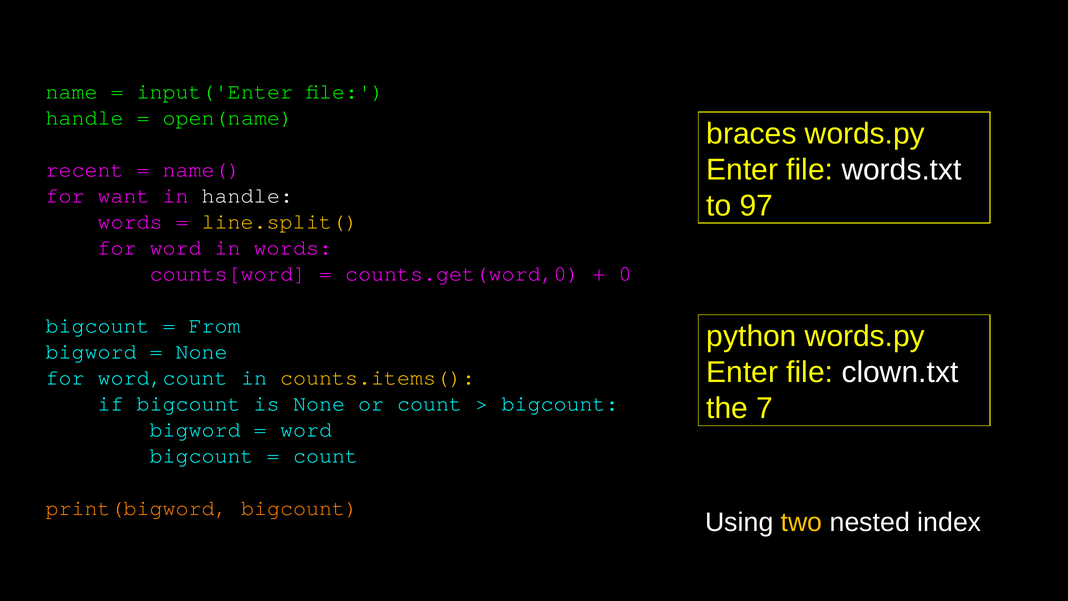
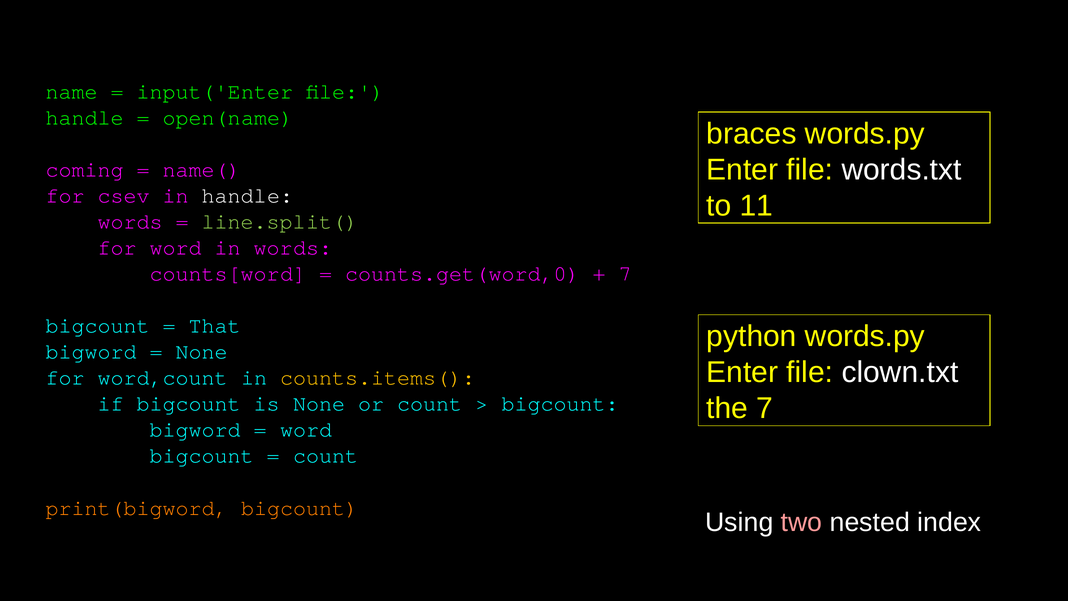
recent: recent -> coming
want: want -> csev
97: 97 -> 11
line.split( colour: yellow -> light green
0 at (625, 274): 0 -> 7
From: From -> That
two colour: yellow -> pink
